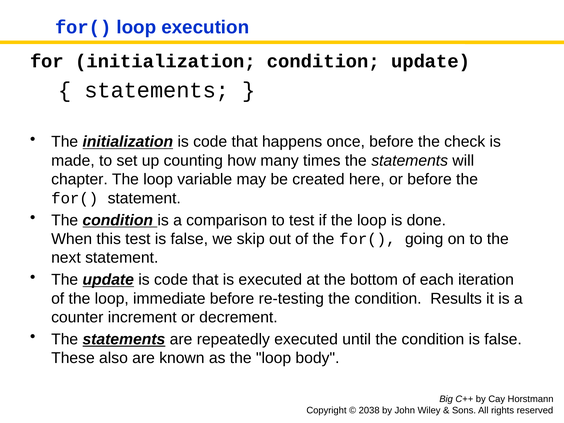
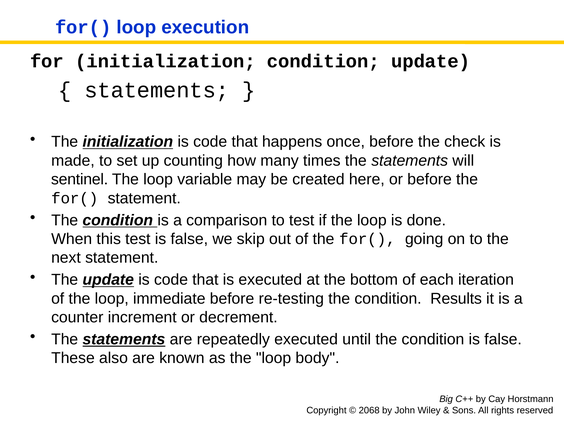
chapter: chapter -> sentinel
2038: 2038 -> 2068
